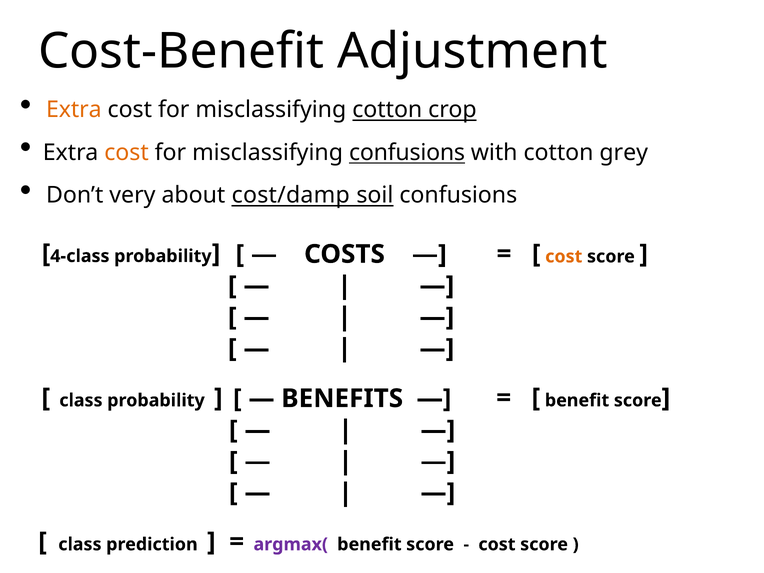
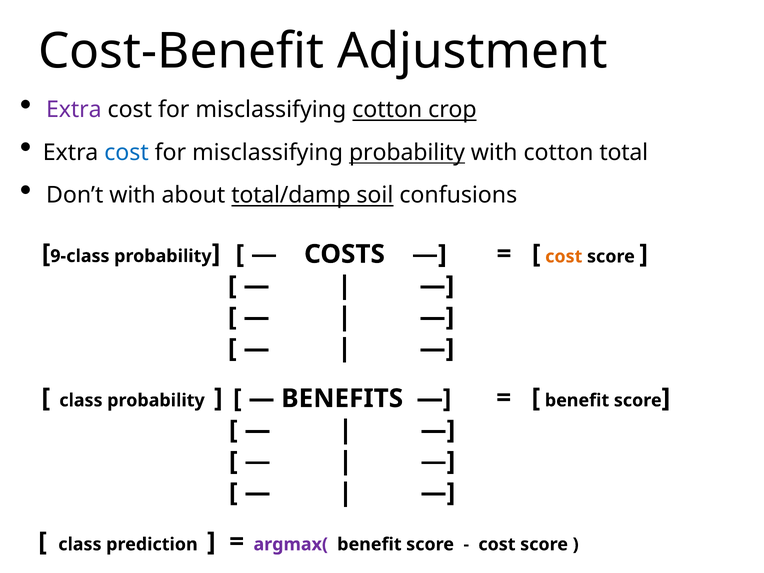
Extra at (74, 110) colour: orange -> purple
cost at (126, 152) colour: orange -> blue
misclassifying confusions: confusions -> probability
grey: grey -> total
Don’t very: very -> with
cost/damp: cost/damp -> total/damp
4-class: 4-class -> 9-class
